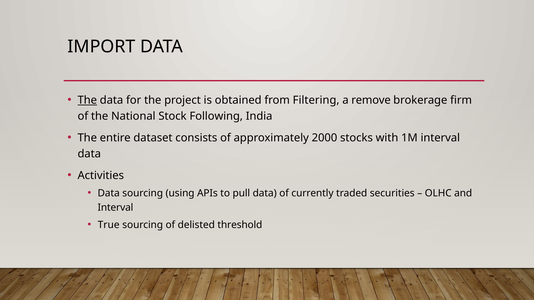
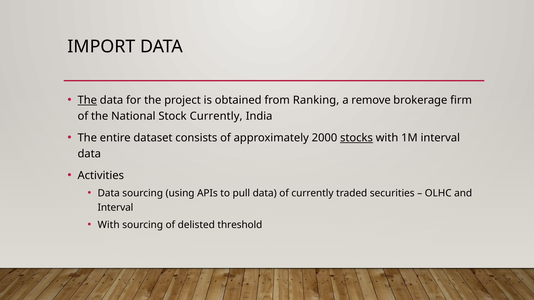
Filtering: Filtering -> Ranking
Stock Following: Following -> Currently
stocks underline: none -> present
True at (109, 225): True -> With
